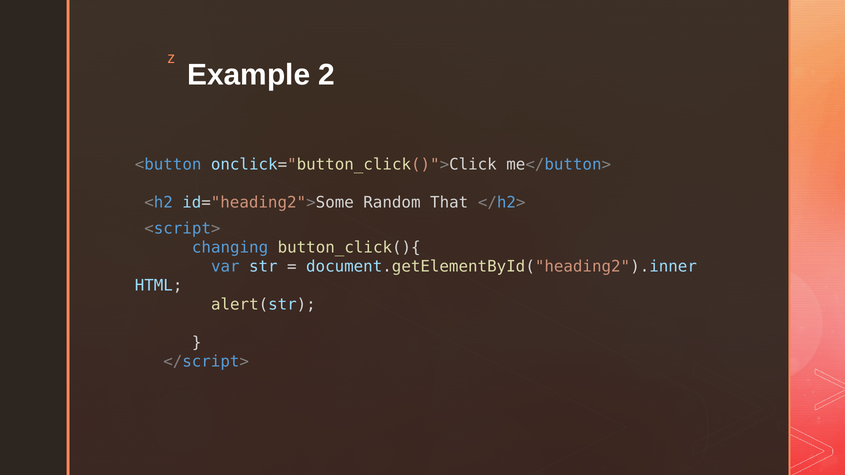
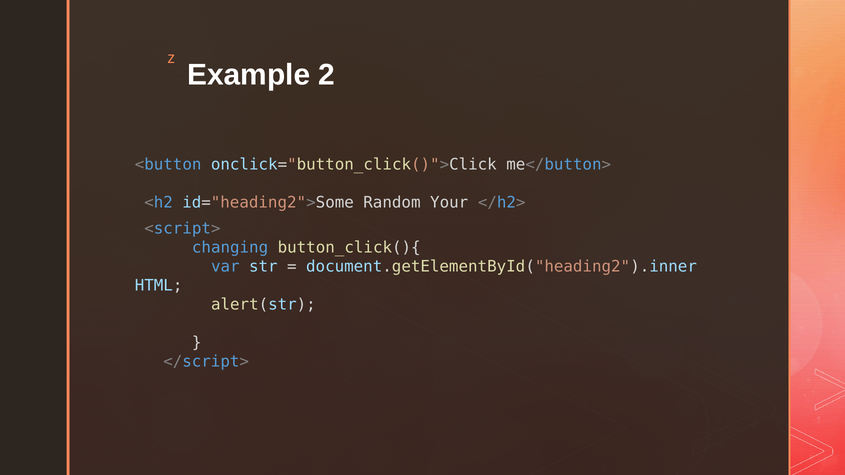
That: That -> Your
